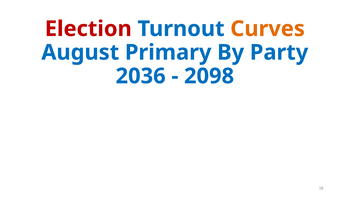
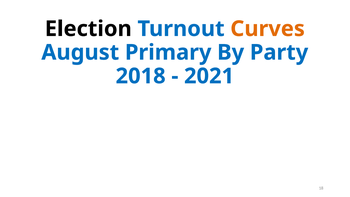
Election colour: red -> black
2036: 2036 -> 2018
2098: 2098 -> 2021
